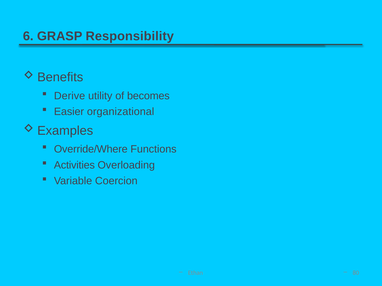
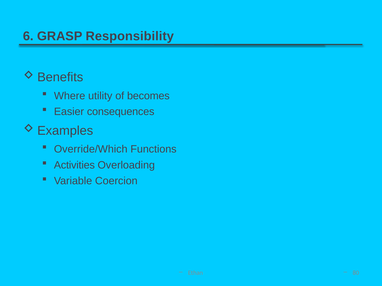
Derive: Derive -> Where
organizational: organizational -> consequences
Override/Where: Override/Where -> Override/Which
